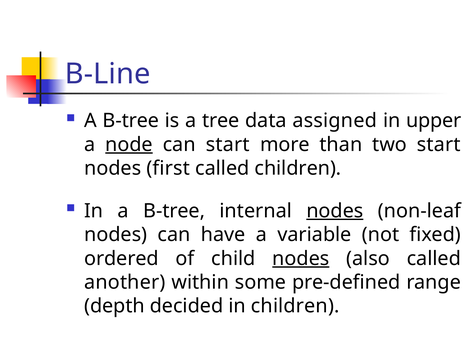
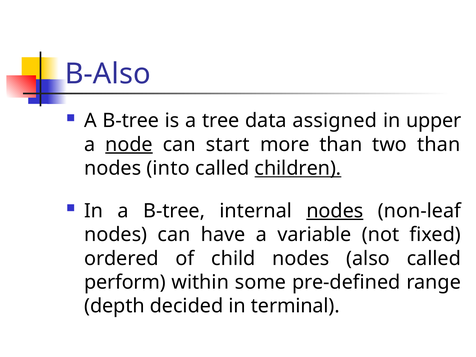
B-Line: B-Line -> B-Also
two start: start -> than
first: first -> into
children at (298, 168) underline: none -> present
nodes at (301, 258) underline: present -> none
another: another -> perform
in children: children -> terminal
